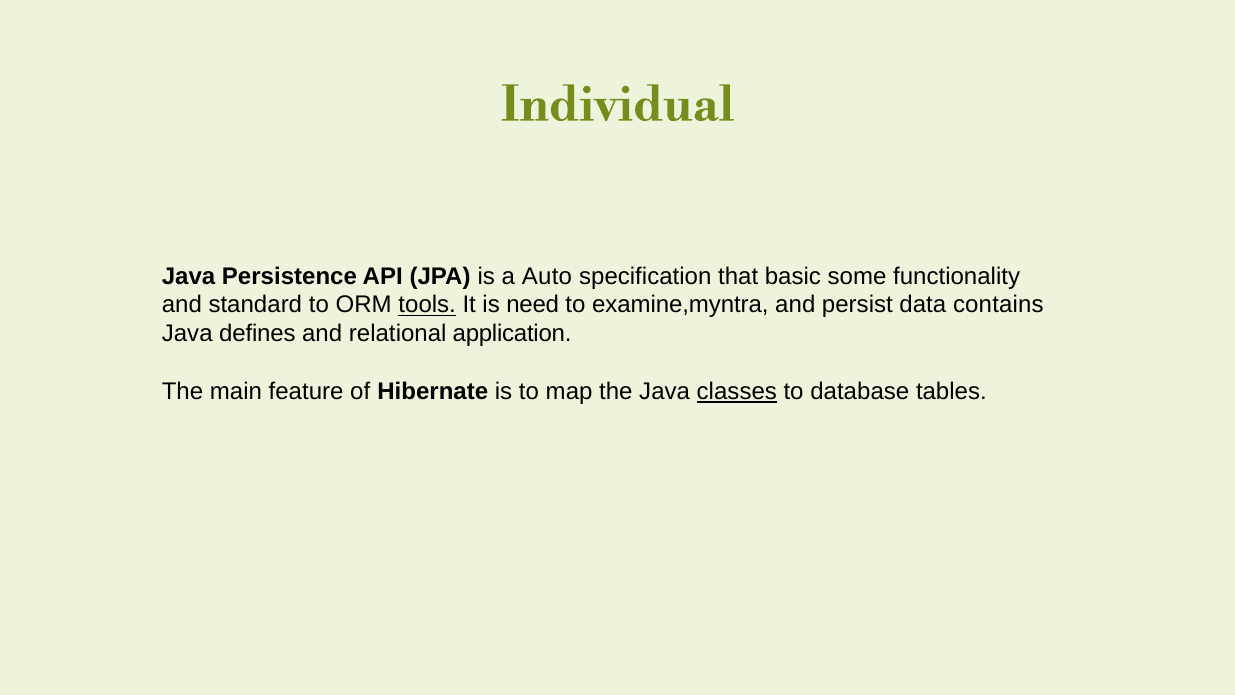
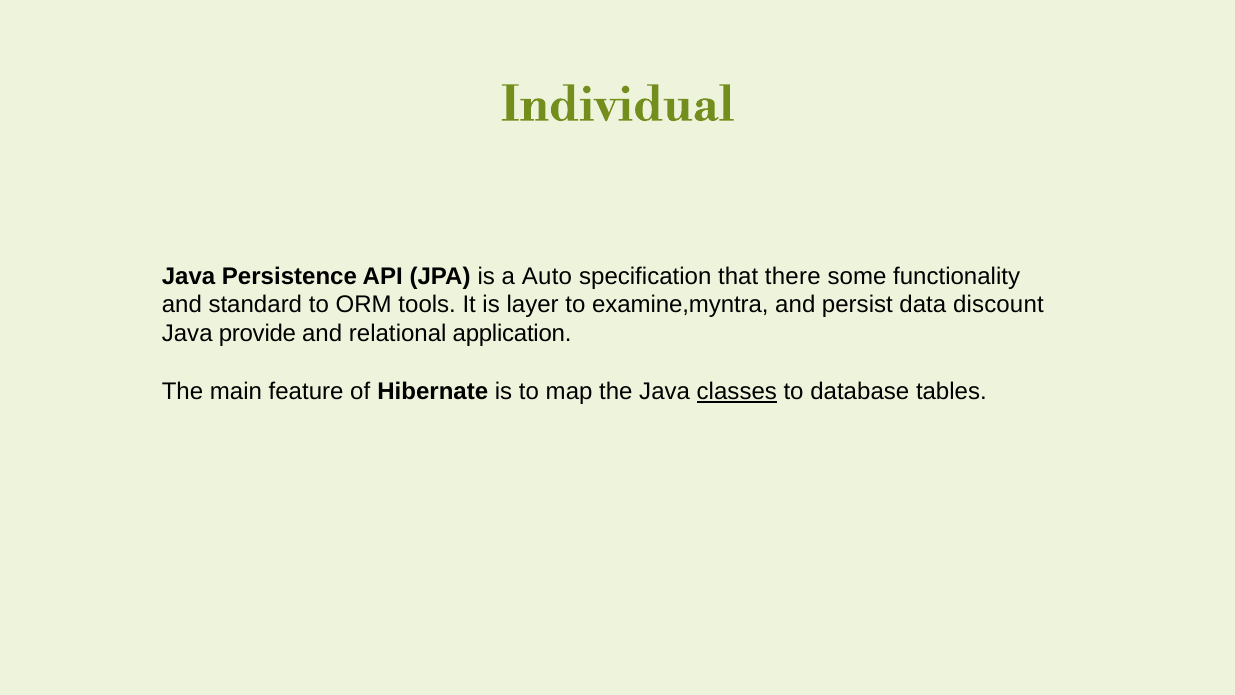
basic: basic -> there
tools underline: present -> none
need: need -> layer
contains: contains -> discount
defines: defines -> provide
